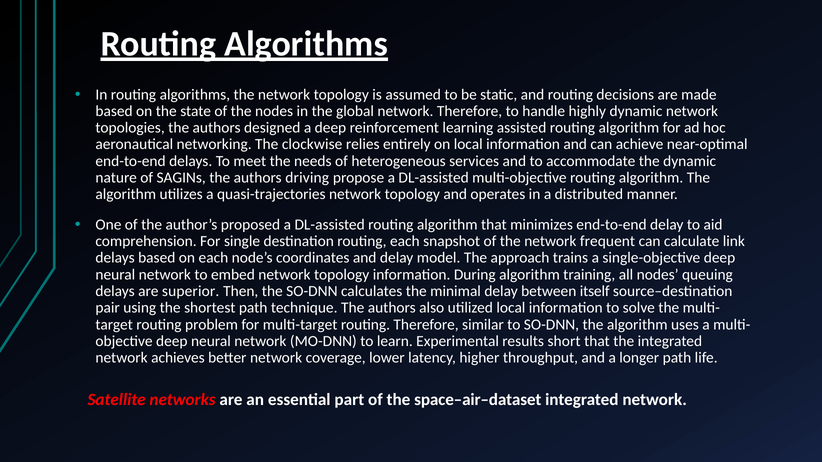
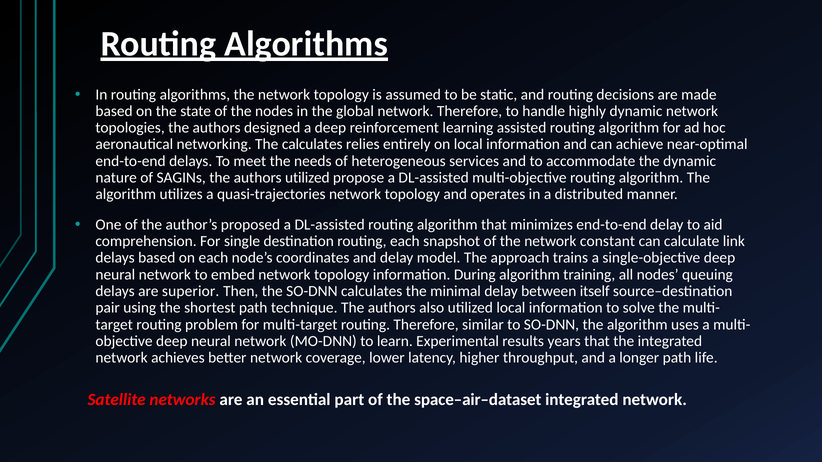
The clockwise: clockwise -> calculates
authors driving: driving -> utilized
frequent: frequent -> constant
short: short -> years
